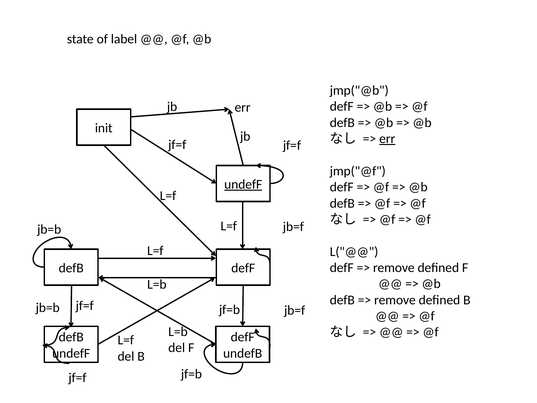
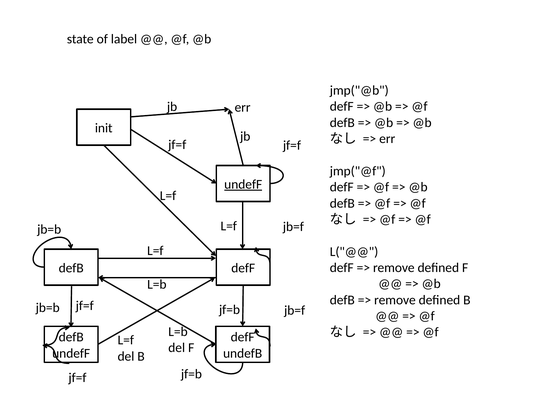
err at (387, 139) underline: present -> none
